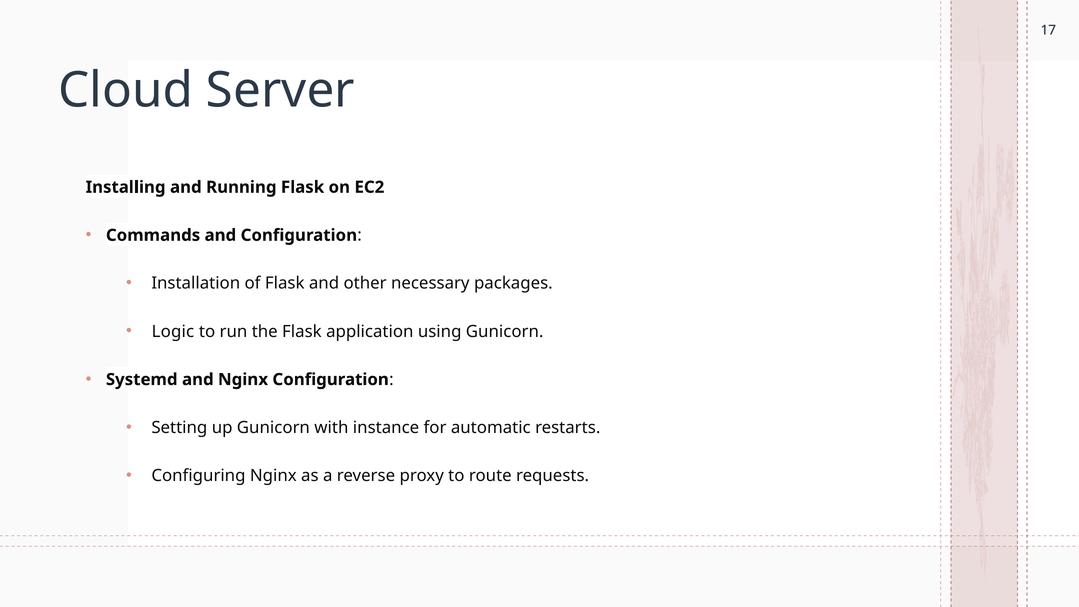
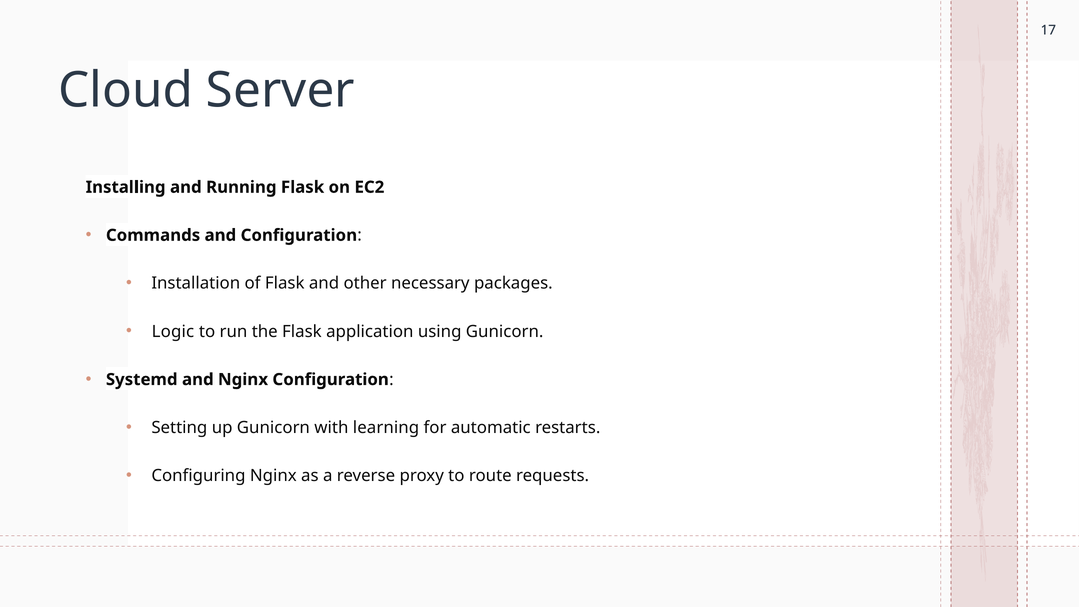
instance: instance -> learning
